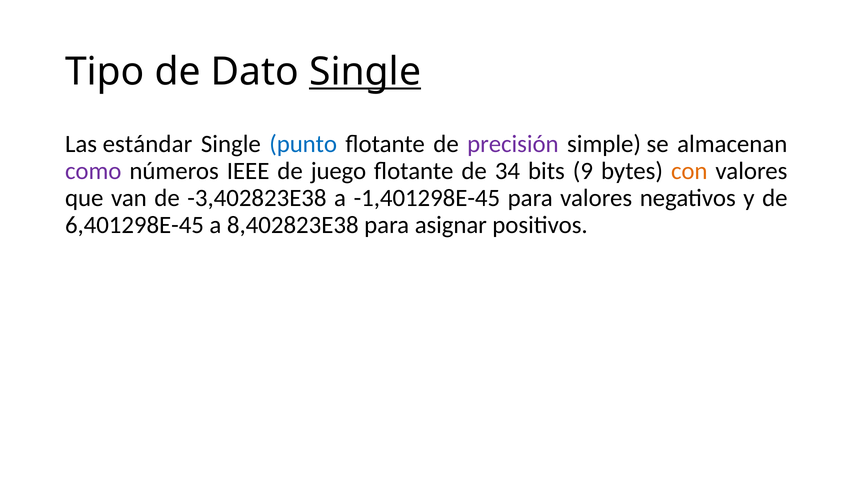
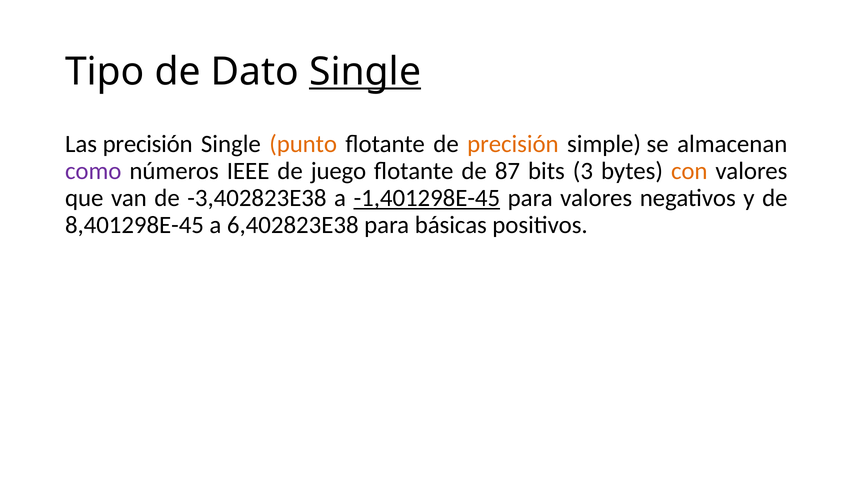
Las estándar: estándar -> precisión
punto colour: blue -> orange
precisión at (513, 144) colour: purple -> orange
34: 34 -> 87
9: 9 -> 3
-1,401298E-45 underline: none -> present
6,401298E-45: 6,401298E-45 -> 8,401298E-45
8,402823E38: 8,402823E38 -> 6,402823E38
asignar: asignar -> básicas
